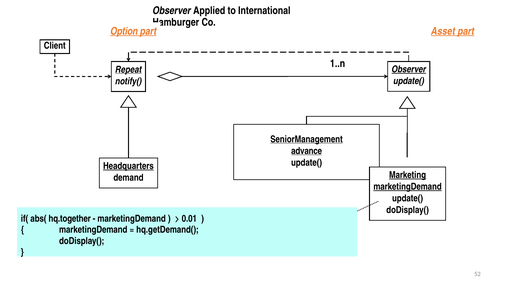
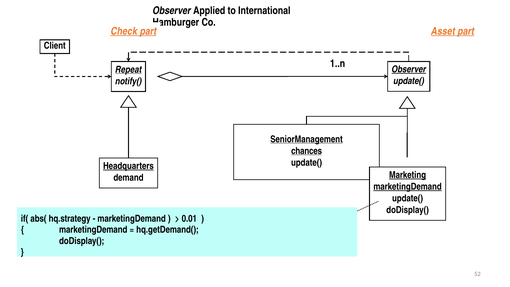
Option: Option -> Check
advance: advance -> chances
hq.together: hq.together -> hq.strategy
